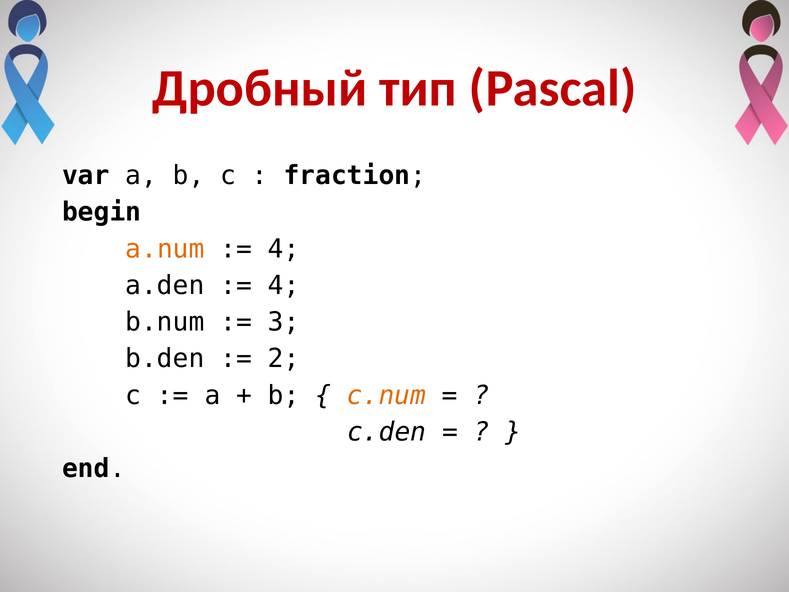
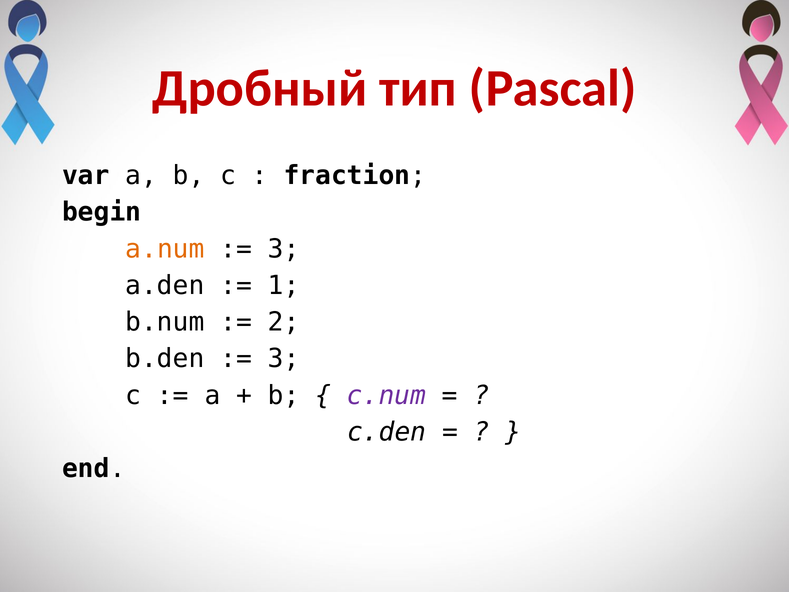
4 at (284, 249): 4 -> 3
4 at (284, 285): 4 -> 1
3: 3 -> 2
2 at (284, 359): 2 -> 3
c.num colour: orange -> purple
